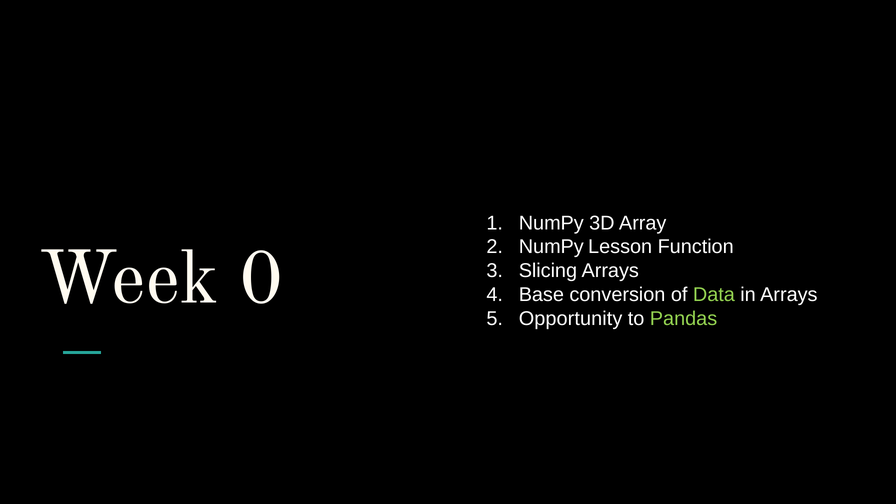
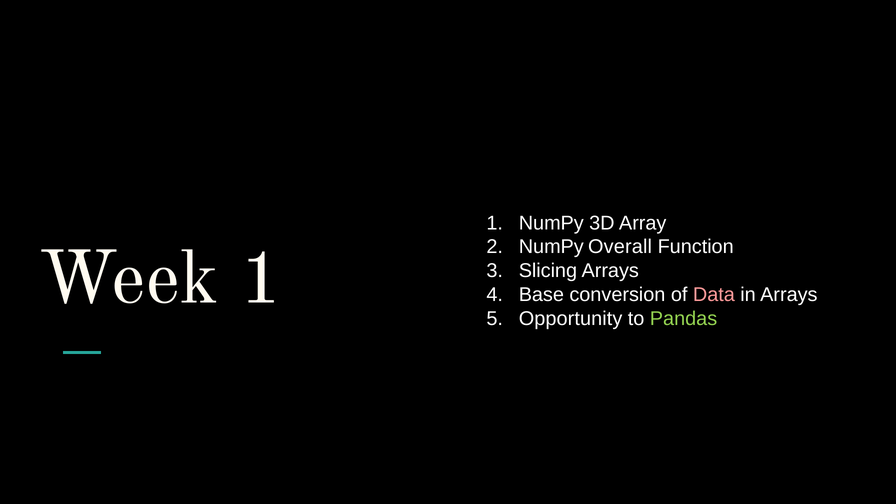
Lesson: Lesson -> Overall
Week 0: 0 -> 1
Data colour: light green -> pink
